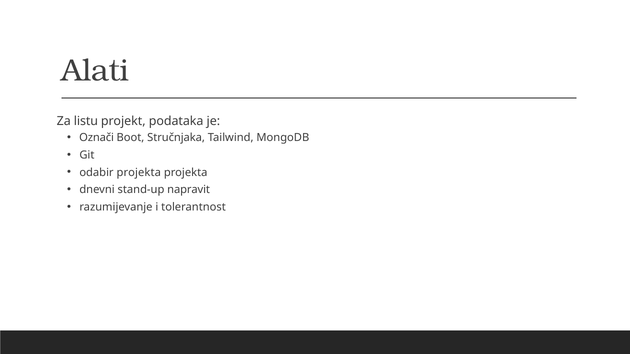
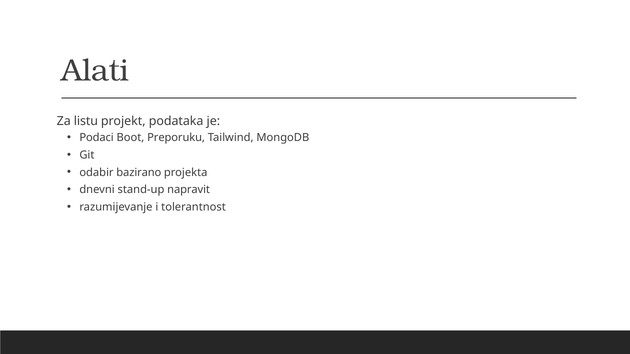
Označi: Označi -> Podaci
Stručnjaka: Stručnjaka -> Preporuku
odabir projekta: projekta -> bazirano
